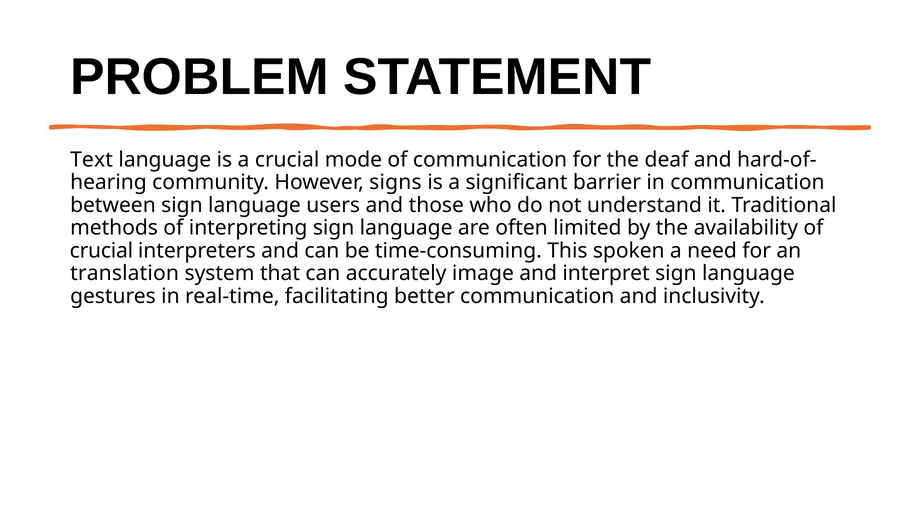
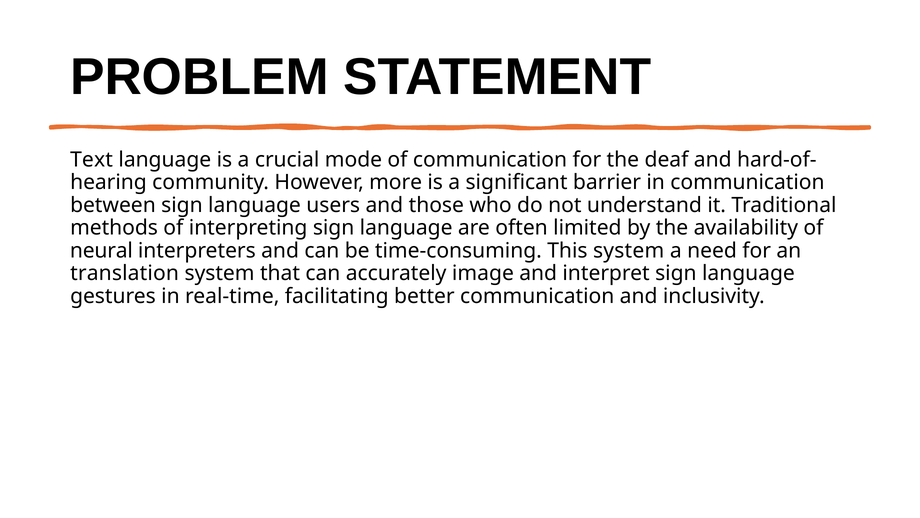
signs: signs -> more
crucial at (101, 250): crucial -> neural
This spoken: spoken -> system
